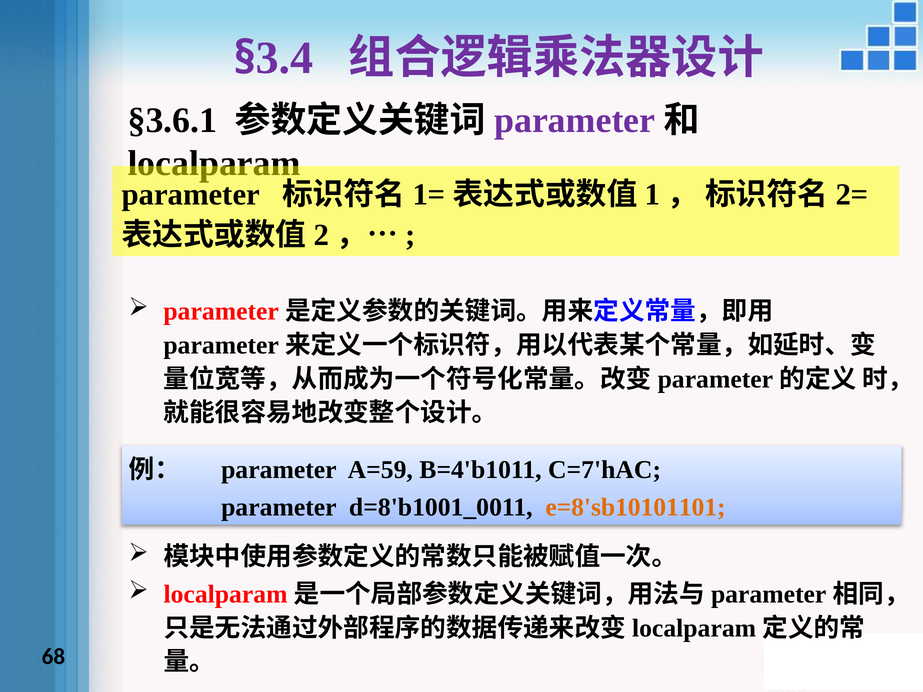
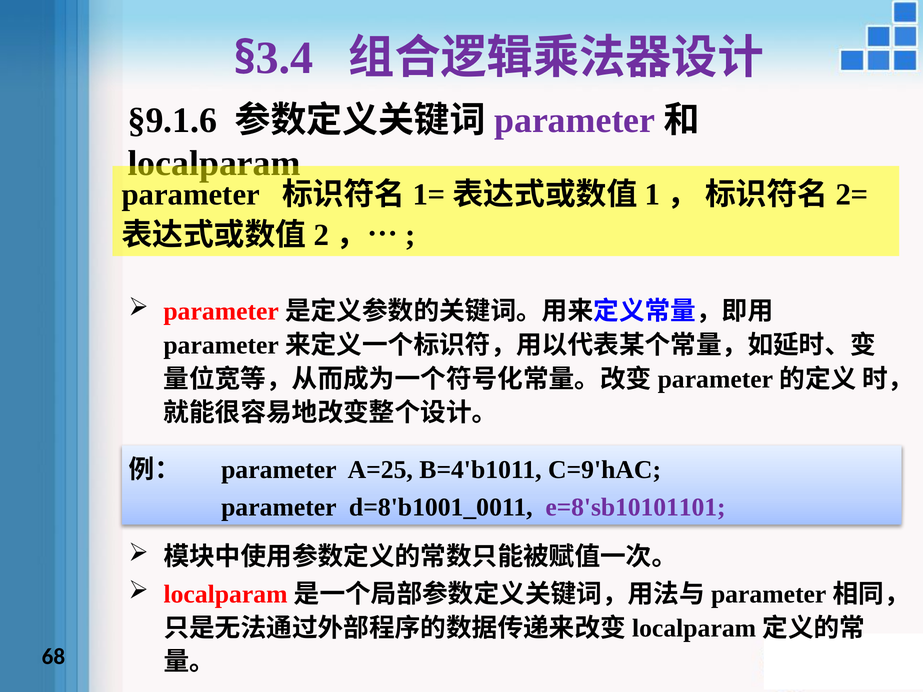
§3.6.1: §3.6.1 -> §9.1.6
A=59: A=59 -> A=25
C=7'hAC: C=7'hAC -> C=9'hAC
e=8'sb10101101 colour: orange -> purple
